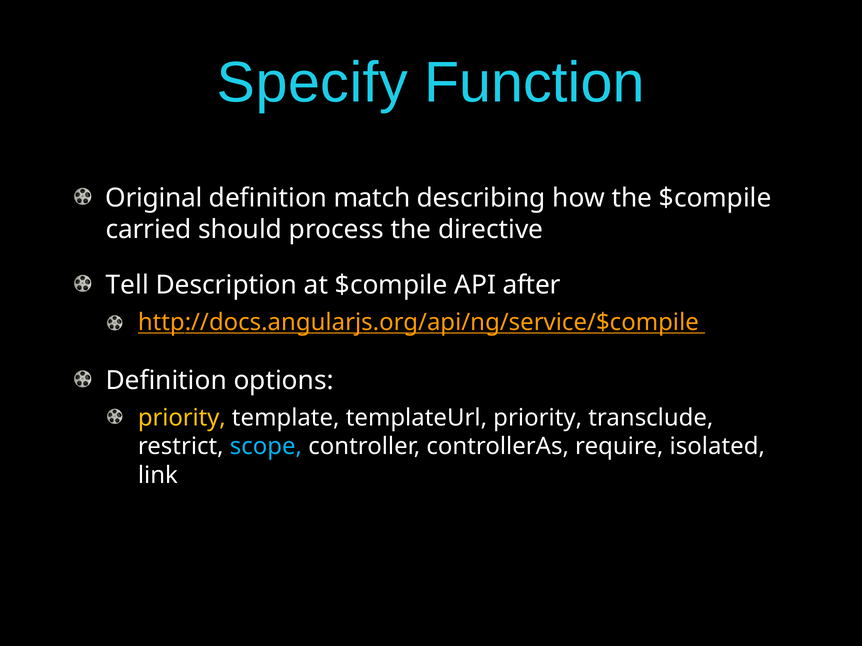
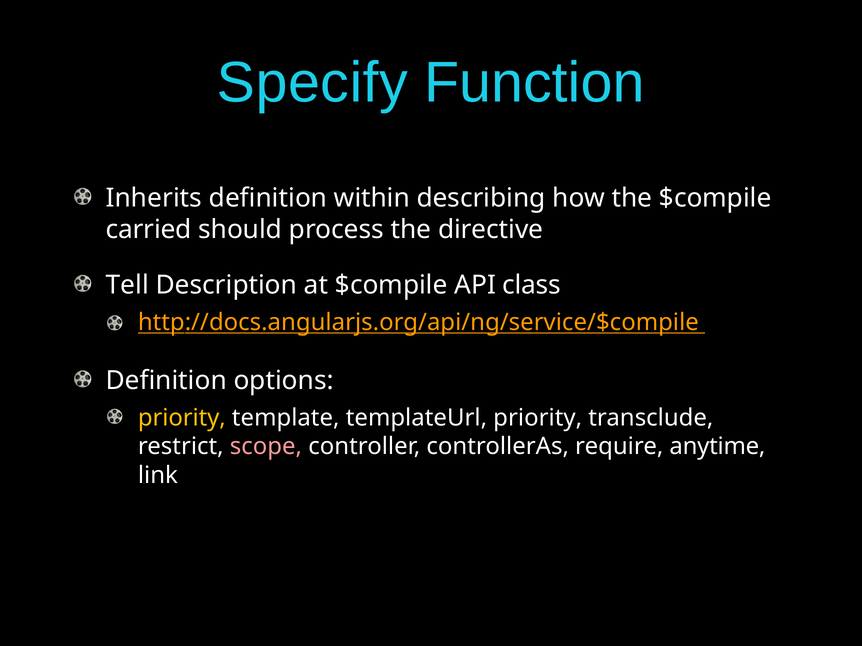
Original: Original -> Inherits
match: match -> within
after: after -> class
scope colour: light blue -> pink
isolated: isolated -> anytime
